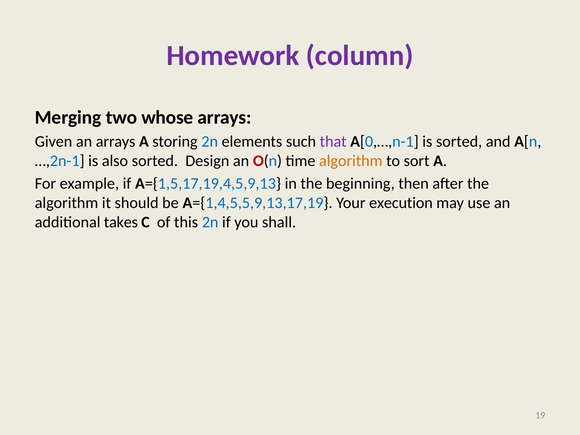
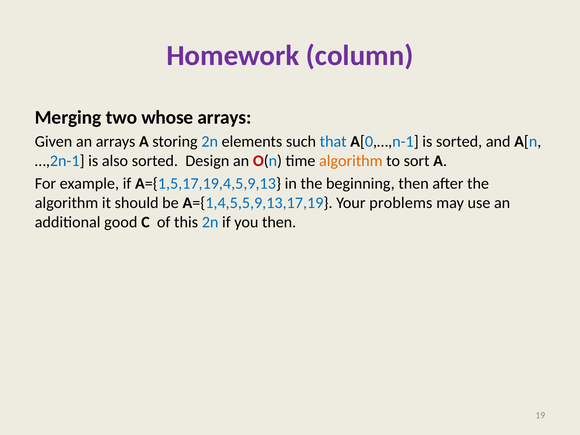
that colour: purple -> blue
execution: execution -> problems
takes: takes -> good
you shall: shall -> then
